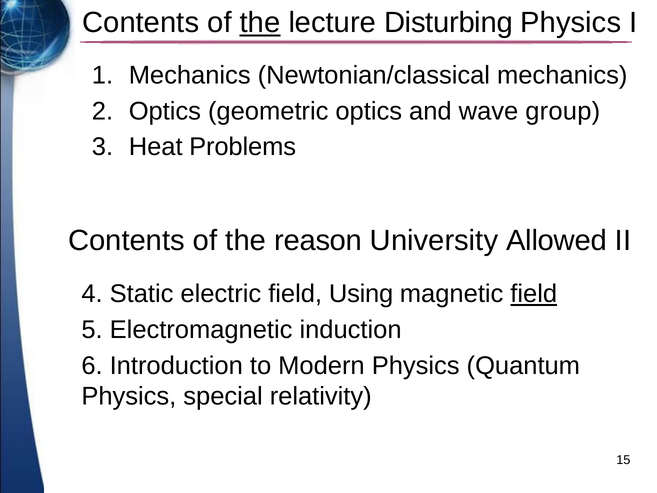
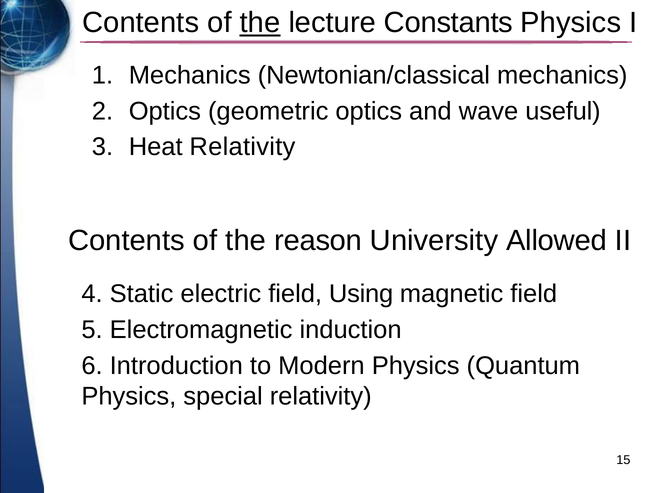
Disturbing: Disturbing -> Constants
group: group -> useful
Heat Problems: Problems -> Relativity
field at (534, 294) underline: present -> none
